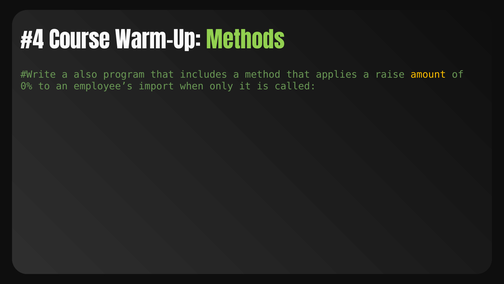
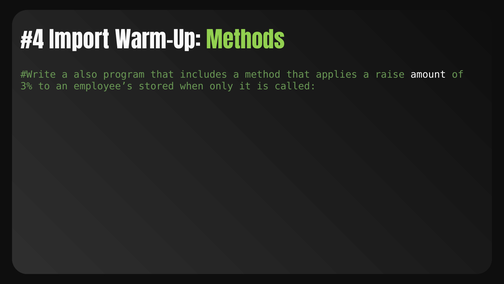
Course: Course -> Import
amount colour: yellow -> white
0%: 0% -> 3%
import: import -> stored
